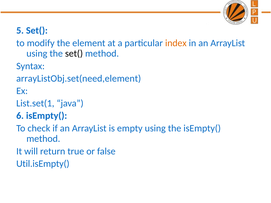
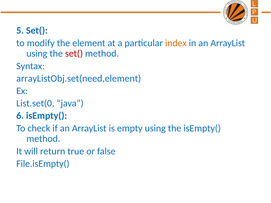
set( at (74, 54) colour: black -> red
List.set(1: List.set(1 -> List.set(0
Util.isEmpty(: Util.isEmpty( -> File.isEmpty(
